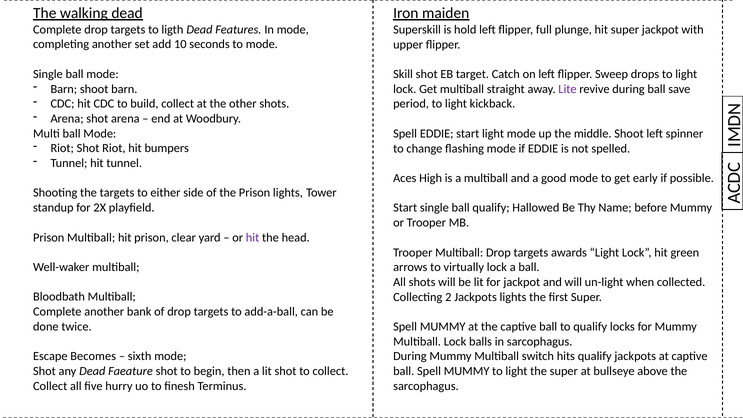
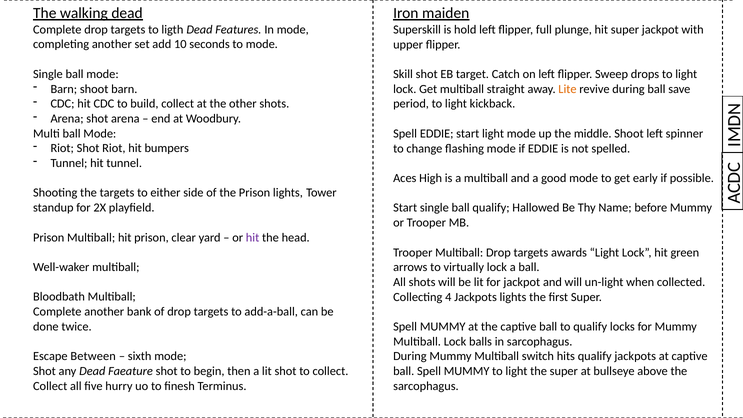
Lite colour: purple -> orange
2: 2 -> 4
Becomes: Becomes -> Between
